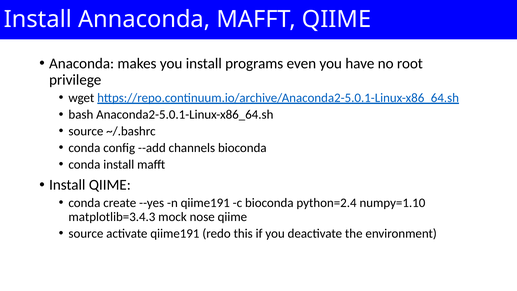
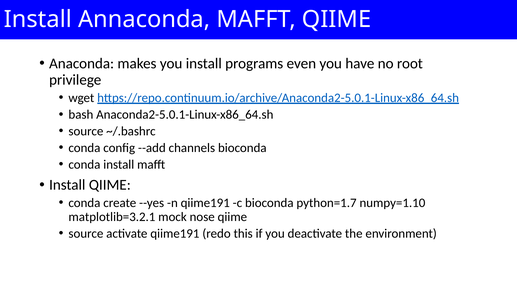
python=2.4: python=2.4 -> python=1.7
matplotlib=3.4.3: matplotlib=3.4.3 -> matplotlib=3.2.1
